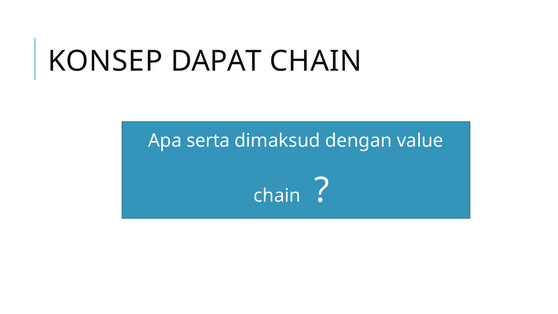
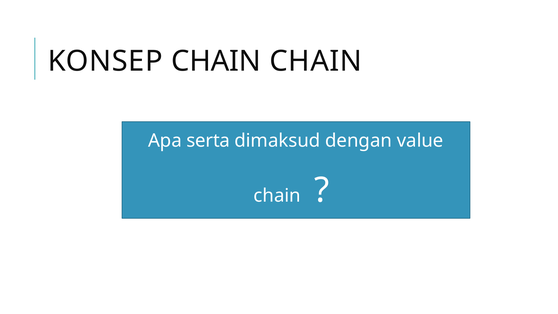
KONSEP DAPAT: DAPAT -> CHAIN
